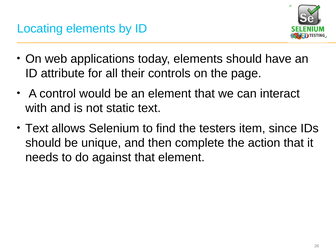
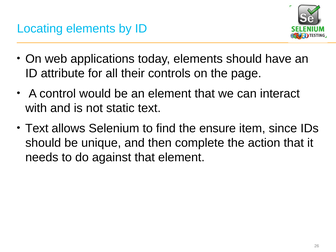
testers: testers -> ensure
